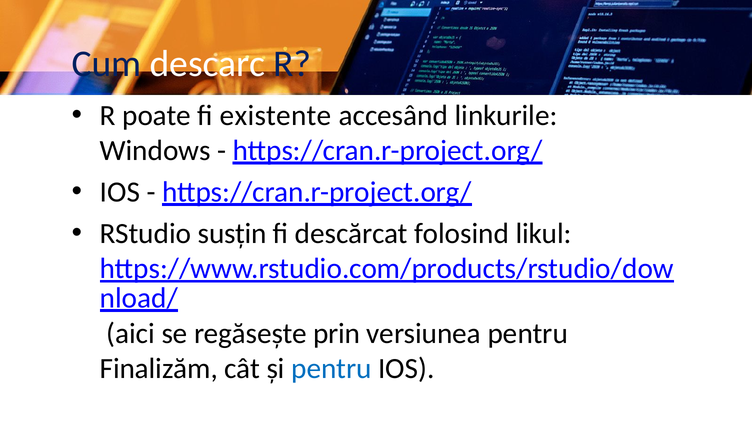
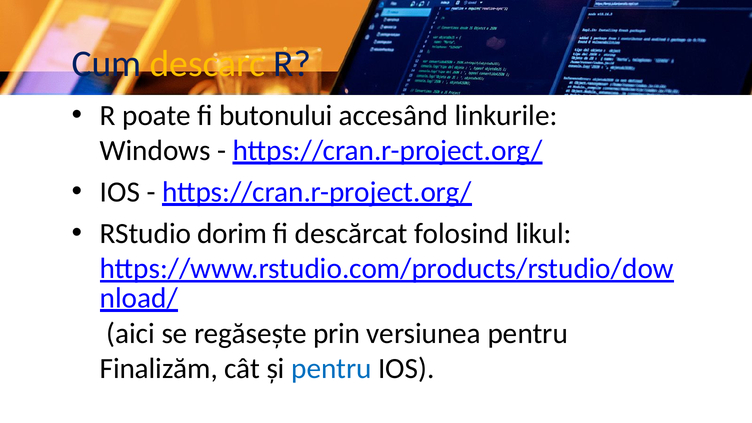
descarc colour: white -> yellow
existente: existente -> butonului
susțin: susțin -> dorim
